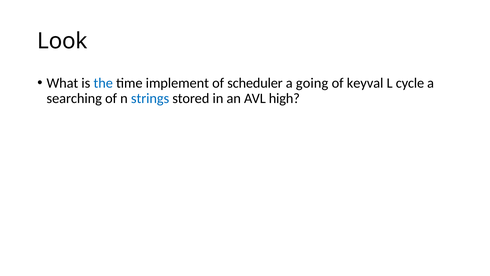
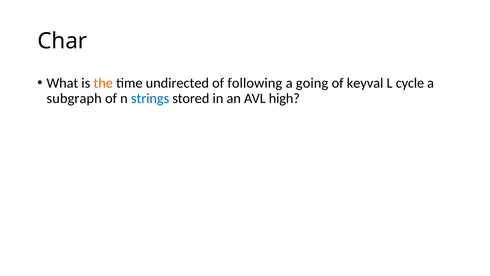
Look: Look -> Char
the colour: blue -> orange
implement: implement -> undirected
scheduler: scheduler -> following
searching: searching -> subgraph
